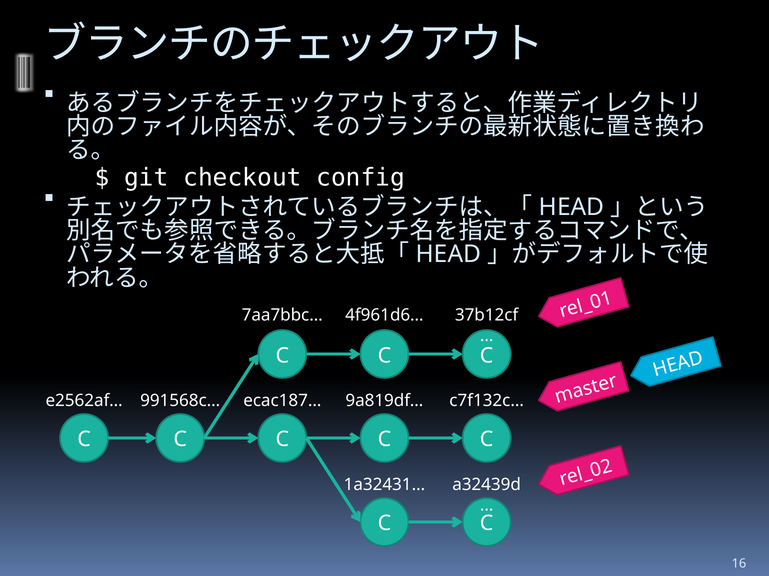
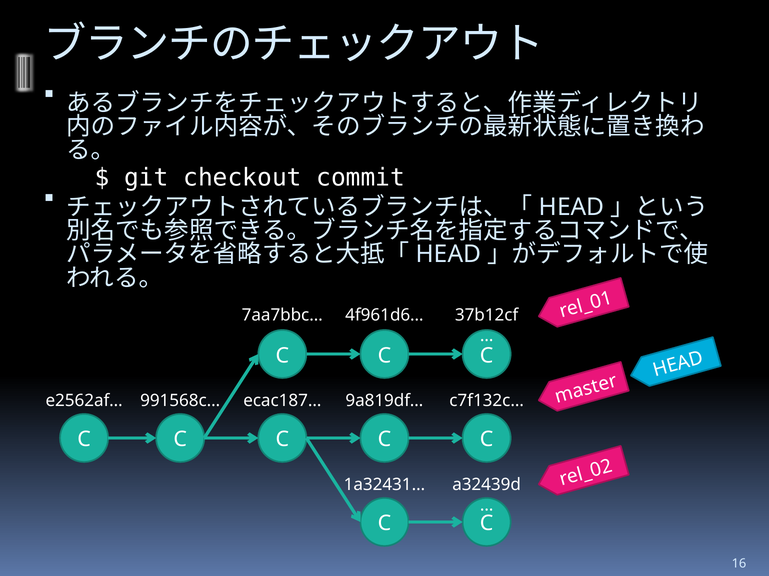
config: config -> commit
